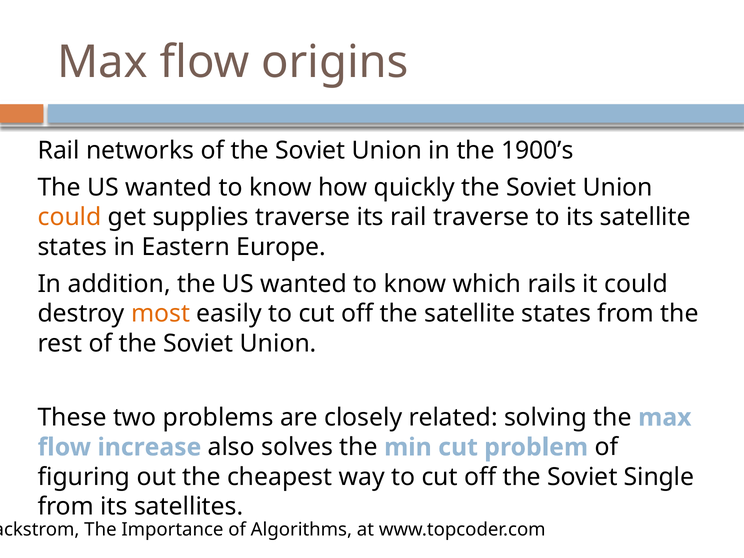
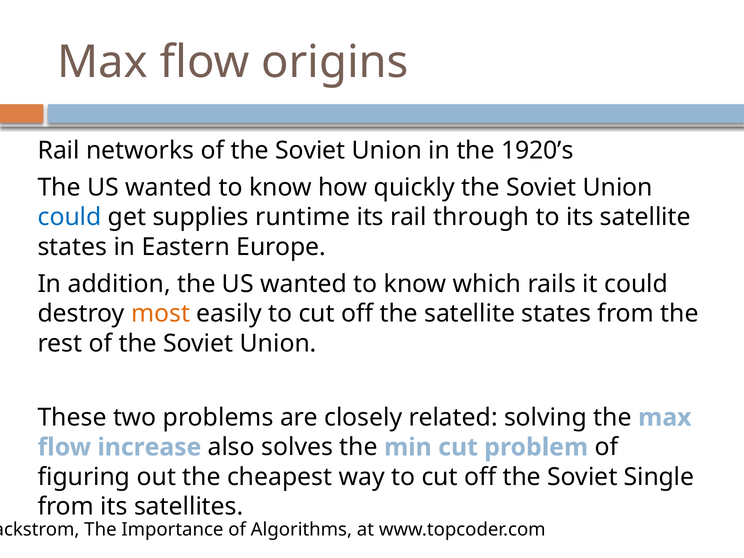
1900’s: 1900’s -> 1920’s
could at (70, 217) colour: orange -> blue
supplies traverse: traverse -> runtime
rail traverse: traverse -> through
